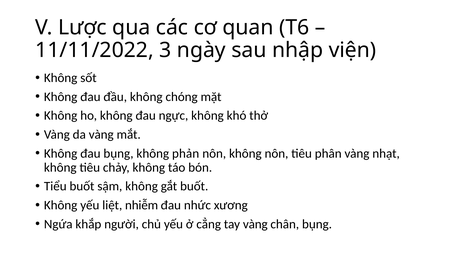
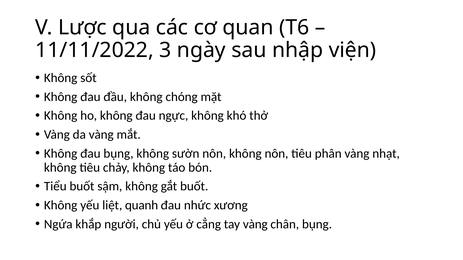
phản: phản -> sườn
nhiễm: nhiễm -> quanh
